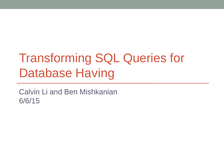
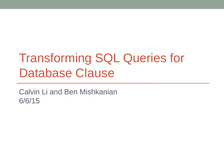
Having: Having -> Clause
